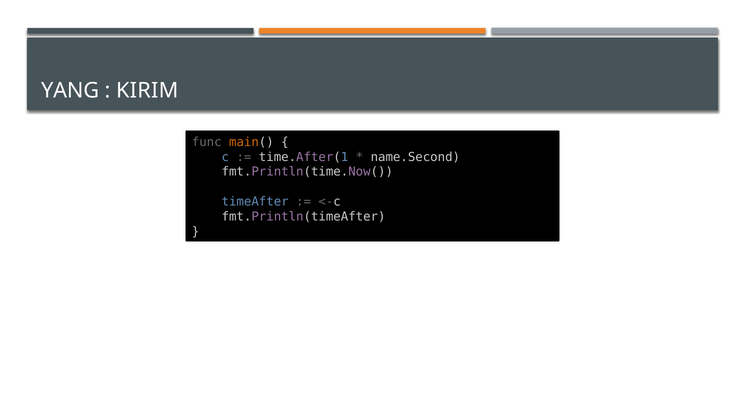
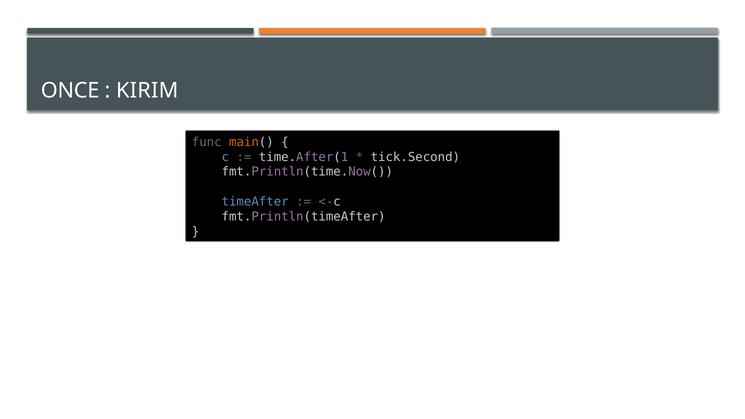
YANG: YANG -> ONCE
name.Second: name.Second -> tick.Second
